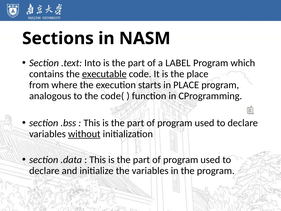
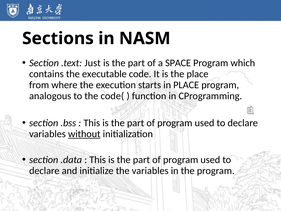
Into: Into -> Just
LABEL: LABEL -> SPACE
executable underline: present -> none
